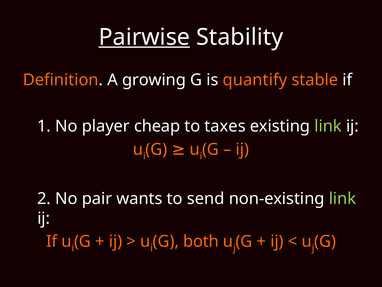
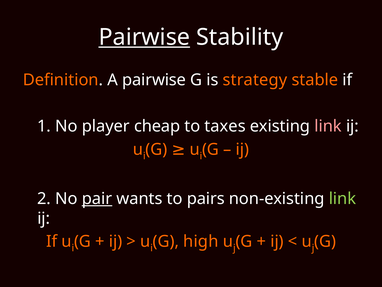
A growing: growing -> pairwise
quantify: quantify -> strategy
link at (328, 126) colour: light green -> pink
pair underline: none -> present
send: send -> pairs
both: both -> high
